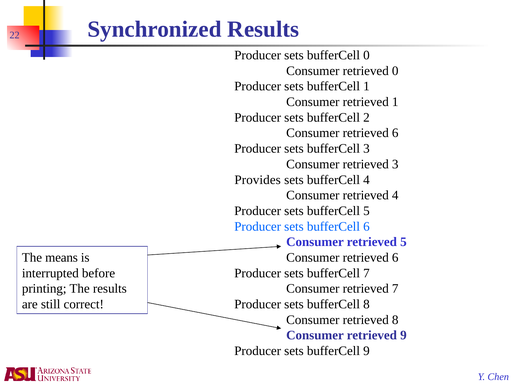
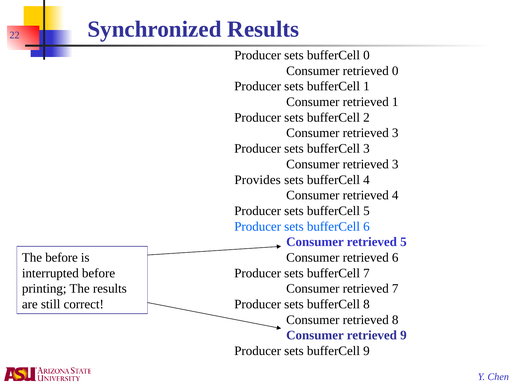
6 at (395, 133): 6 -> 3
The means: means -> before
